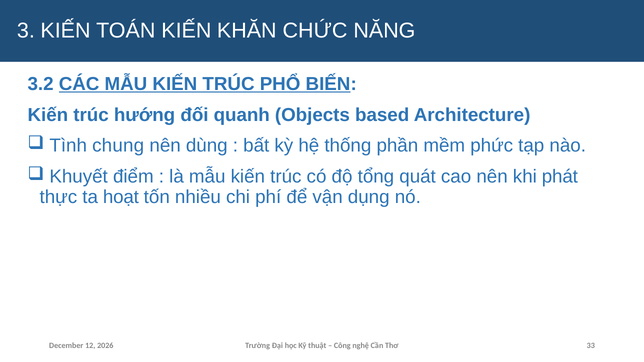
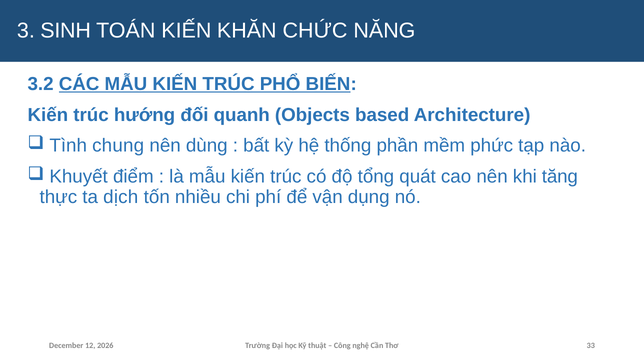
3 KIẾN: KIẾN -> SINH
phát: phát -> tăng
hoạt: hoạt -> dịch
